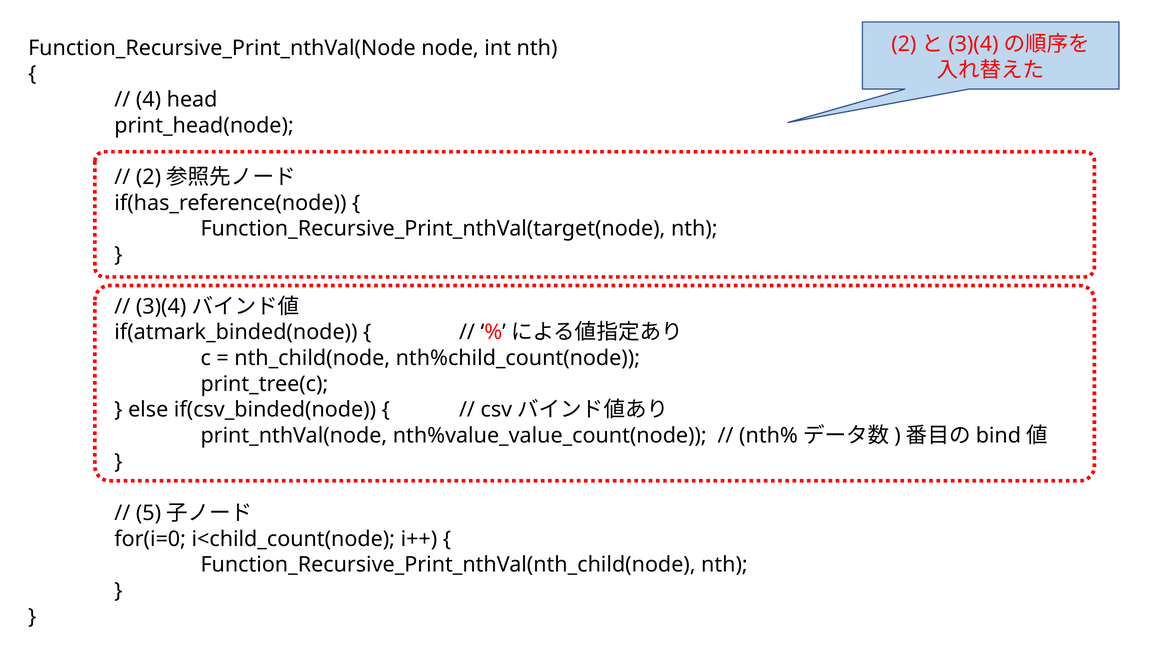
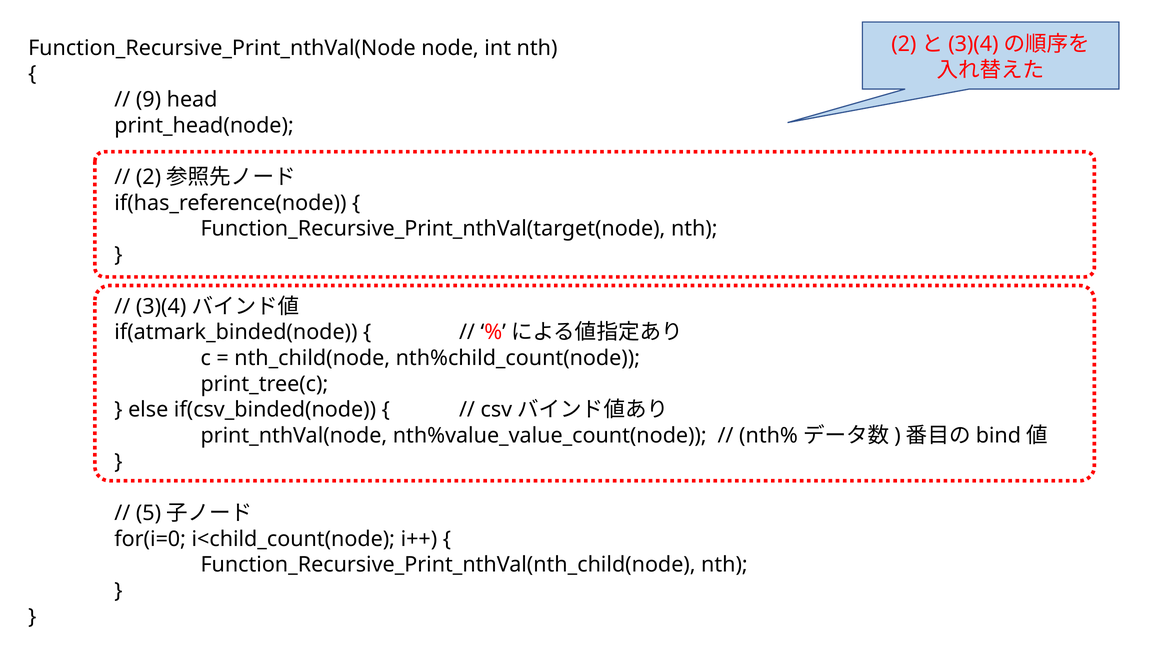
4: 4 -> 9
